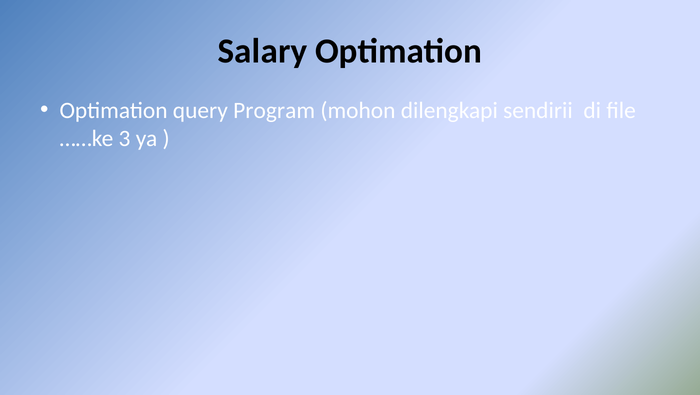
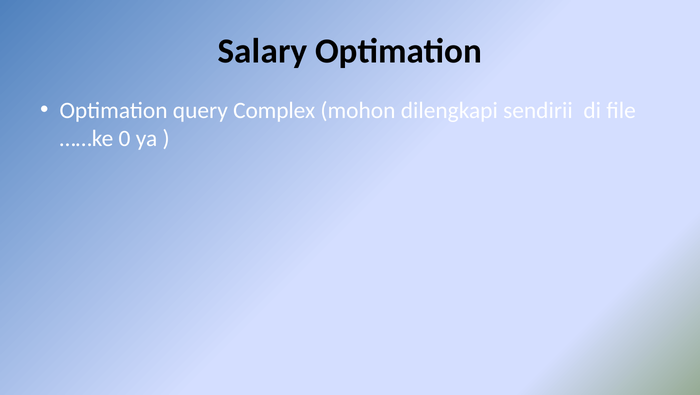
Program: Program -> Complex
3: 3 -> 0
